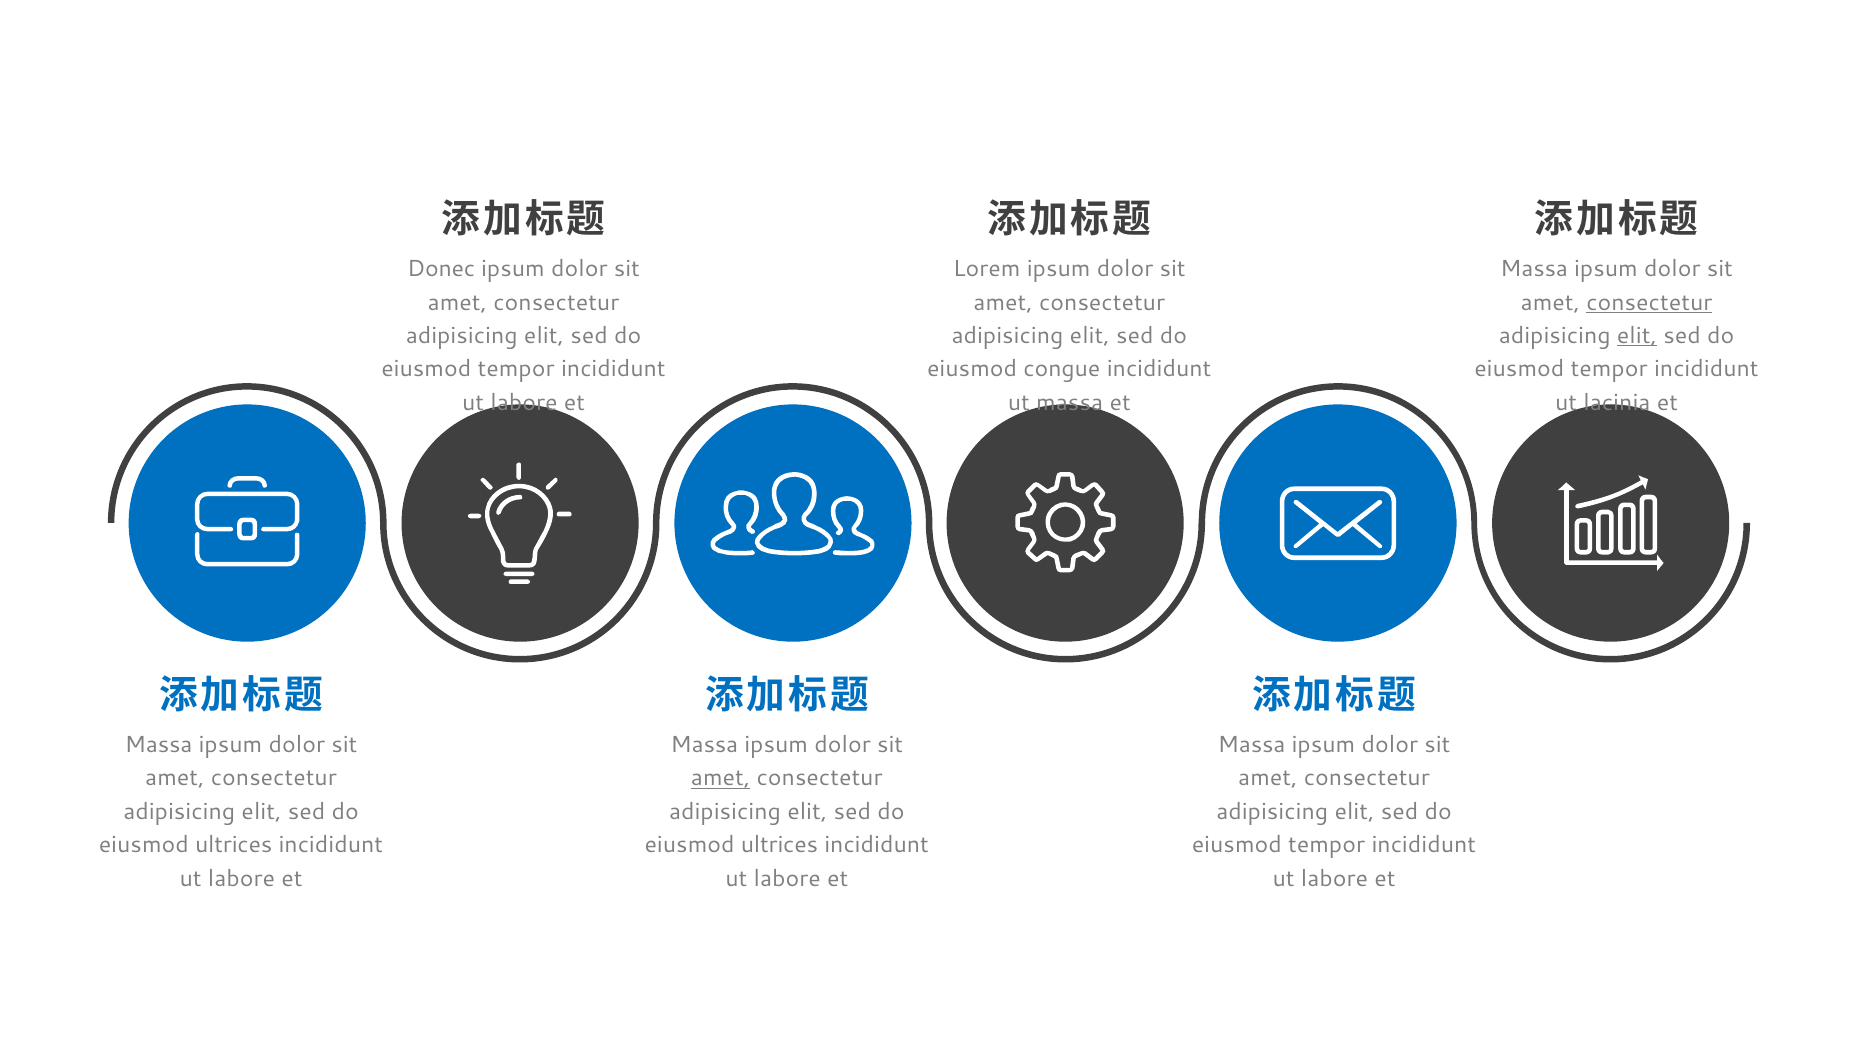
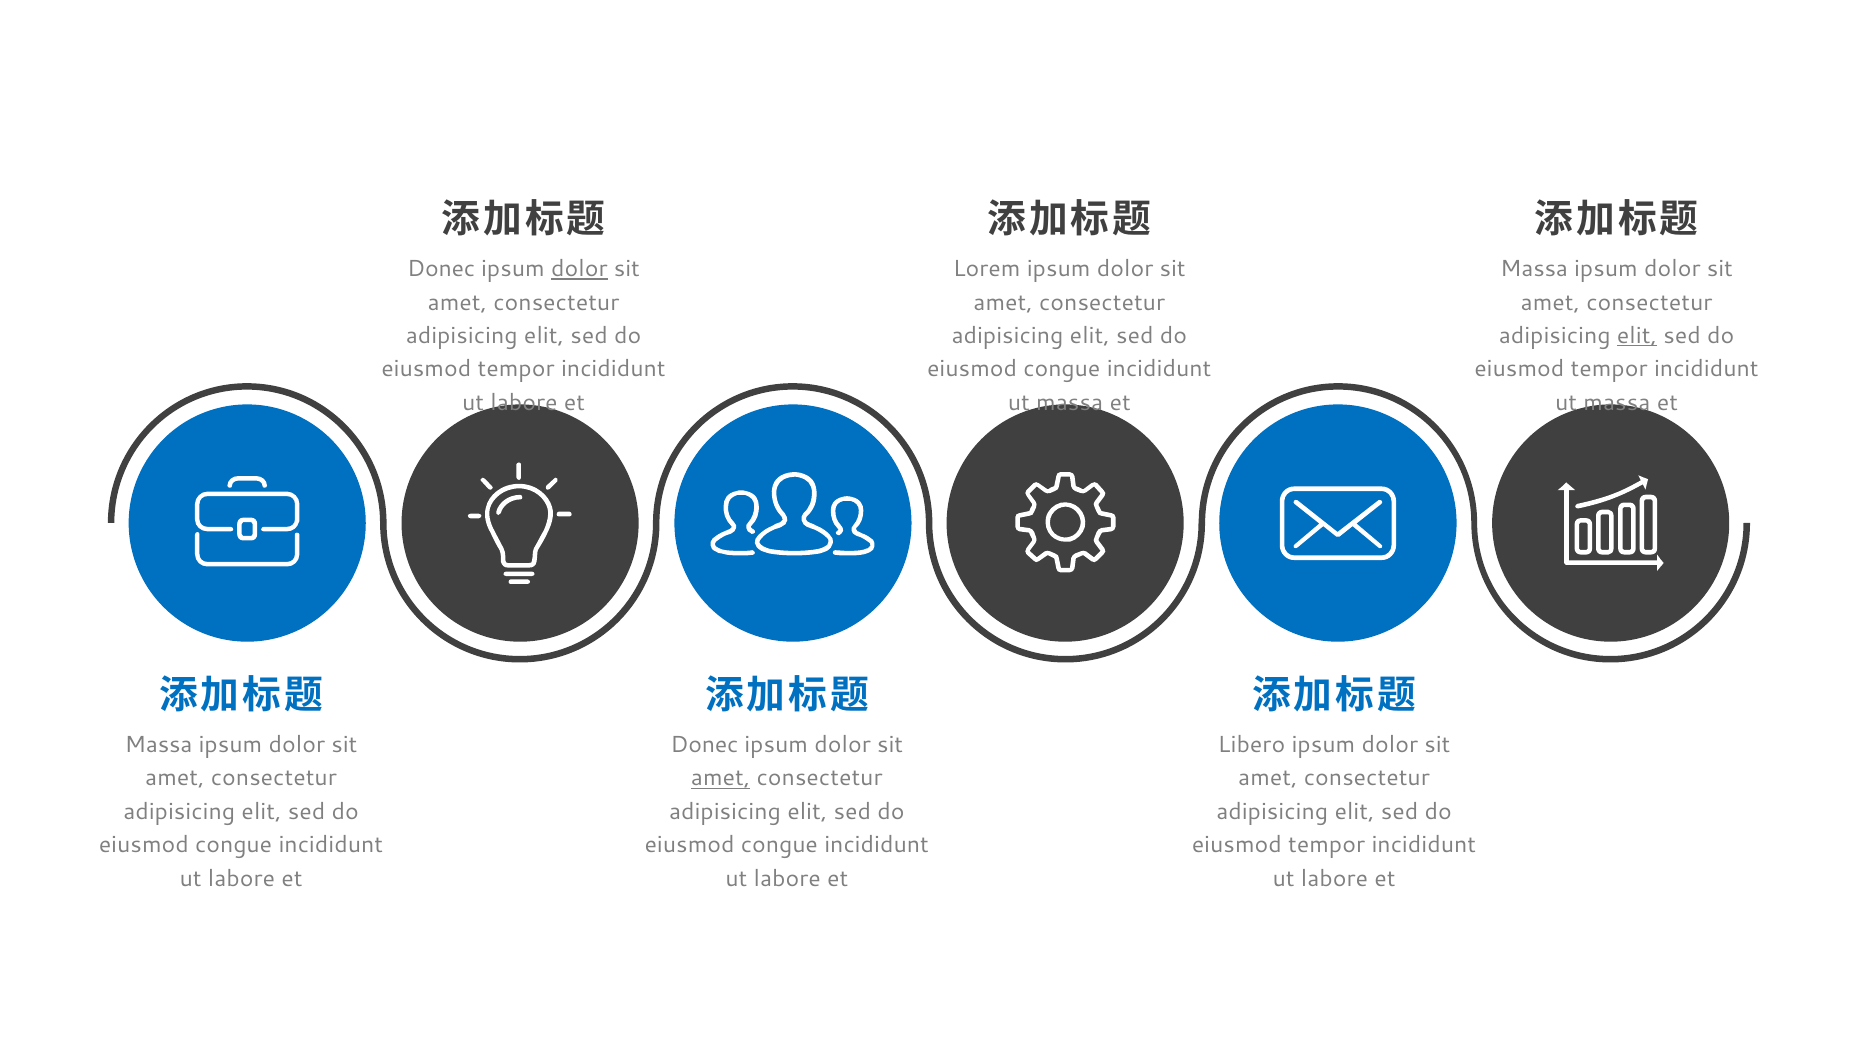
dolor at (579, 269) underline: none -> present
consectetur at (1649, 302) underline: present -> none
lacinia at (1617, 403): lacinia -> massa
Massa at (704, 745): Massa -> Donec
Massa at (1252, 745): Massa -> Libero
ultrices at (234, 845): ultrices -> congue
ultrices at (780, 845): ultrices -> congue
